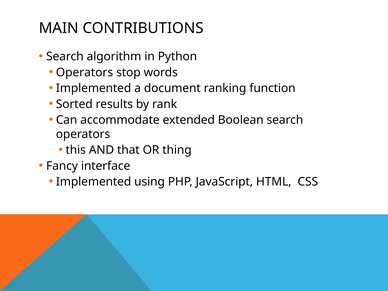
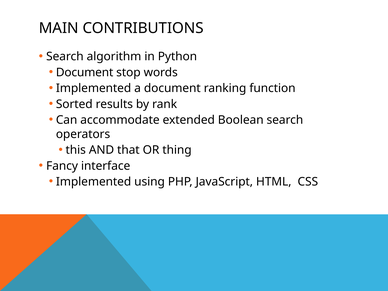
Operators at (85, 72): Operators -> Document
